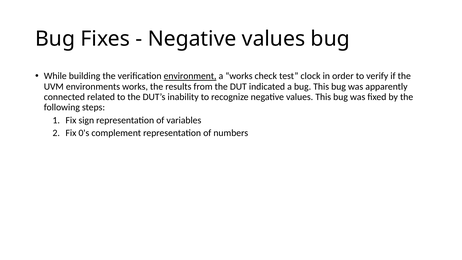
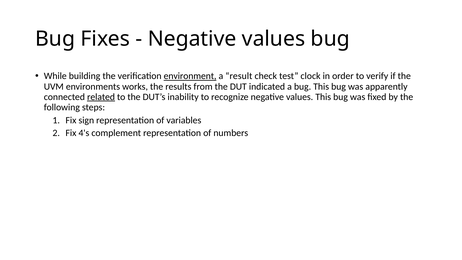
a works: works -> result
related underline: none -> present
0's: 0's -> 4's
